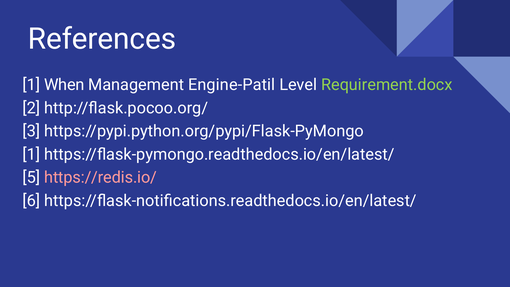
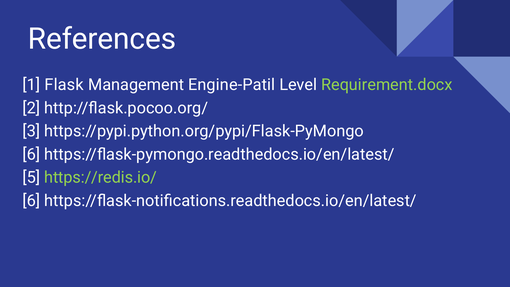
When: When -> Flask
1 at (31, 154): 1 -> 6
https://redis.io/ colour: pink -> light green
